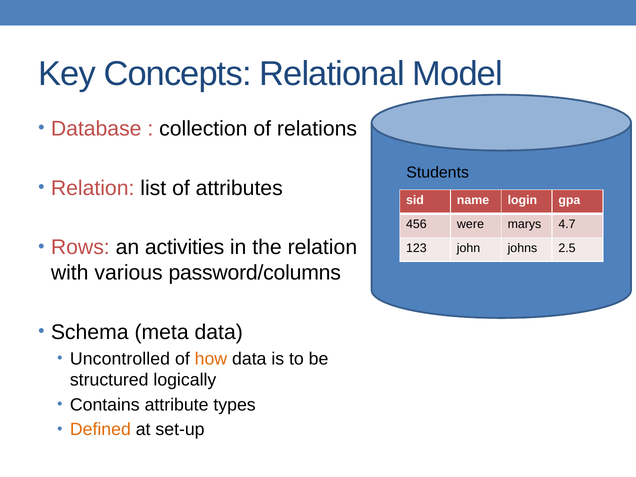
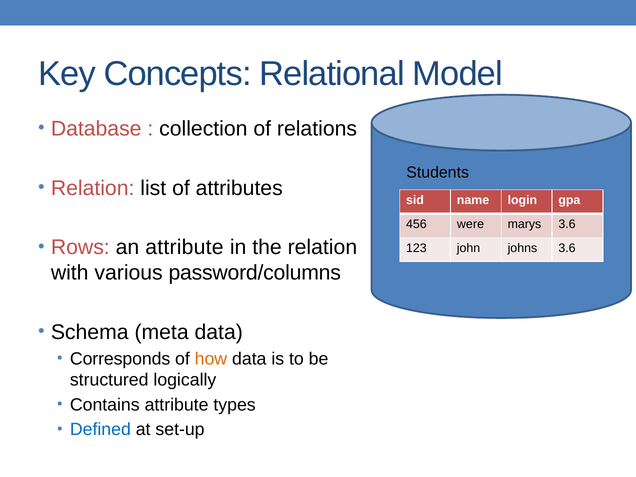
marys 4.7: 4.7 -> 3.6
an activities: activities -> attribute
johns 2.5: 2.5 -> 3.6
Uncontrolled: Uncontrolled -> Corresponds
Defined colour: orange -> blue
